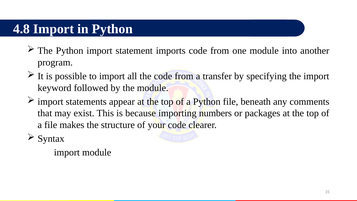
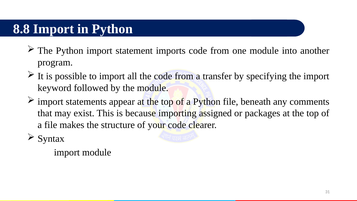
4.8: 4.8 -> 8.8
numbers: numbers -> assigned
